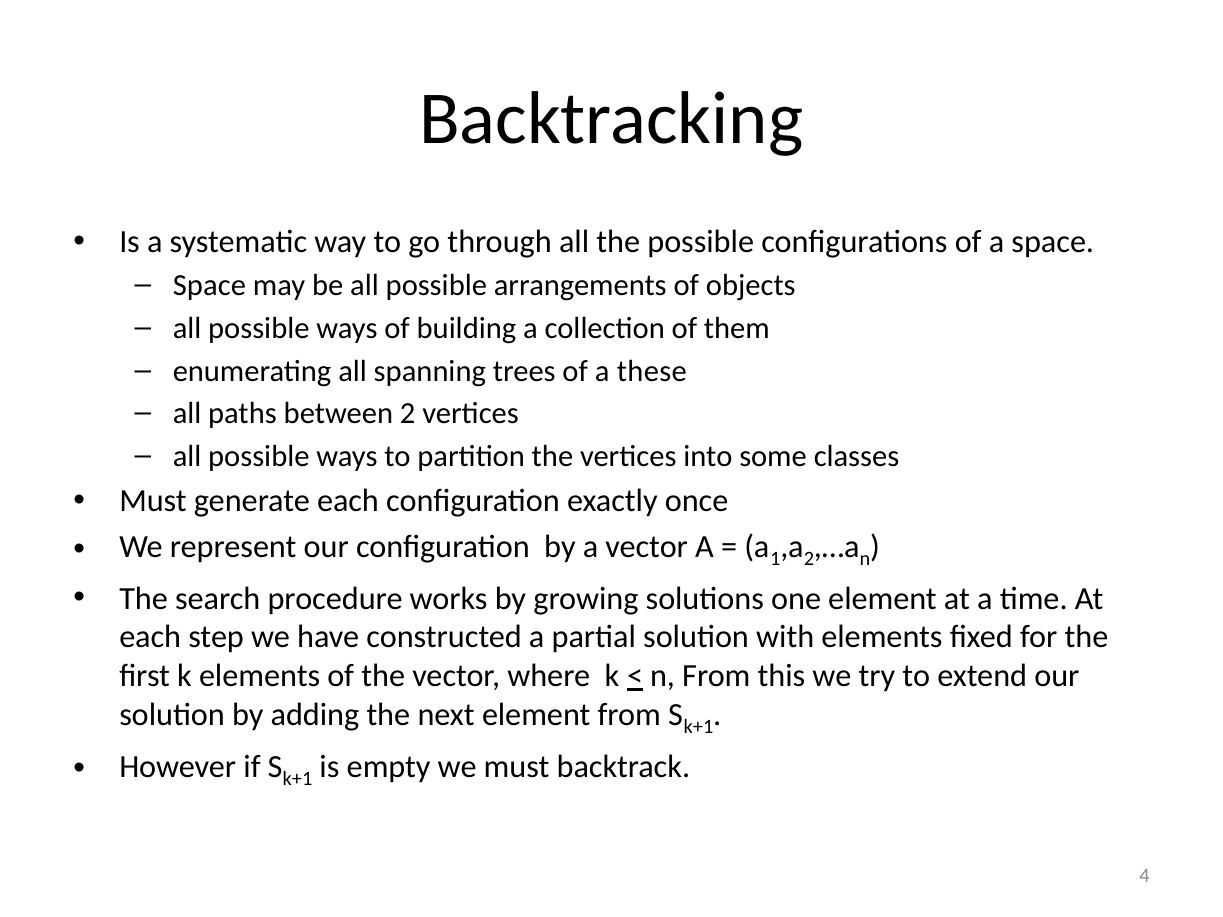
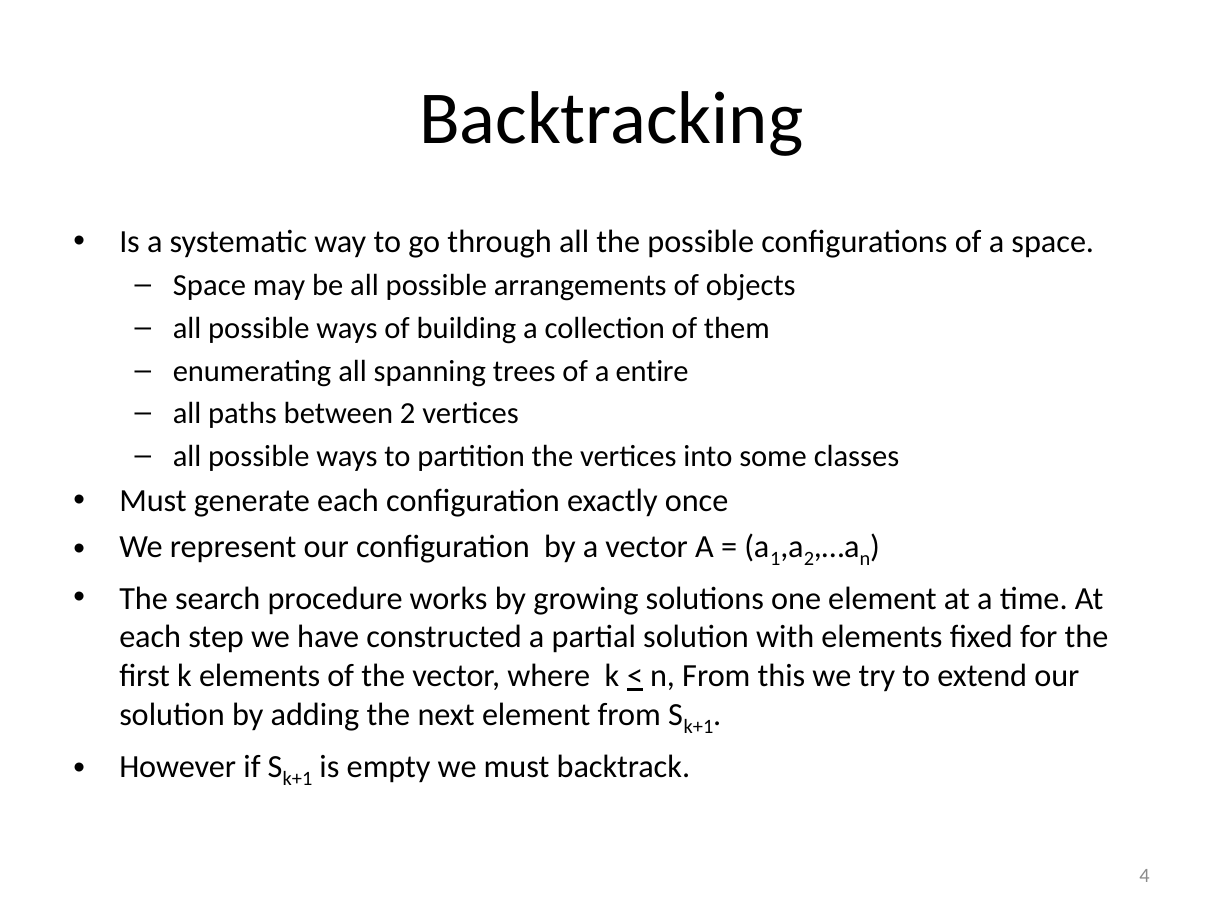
these: these -> entire
